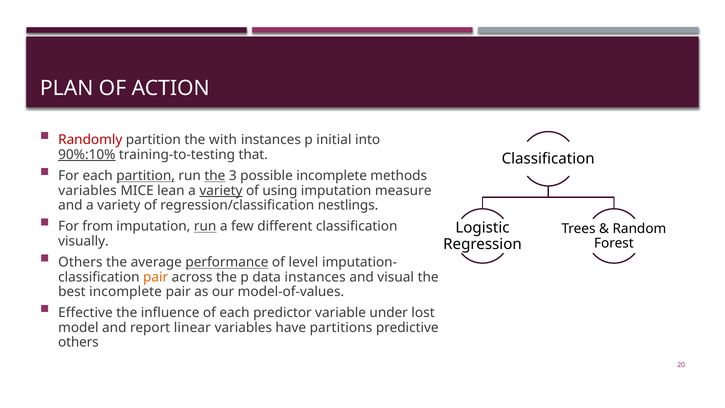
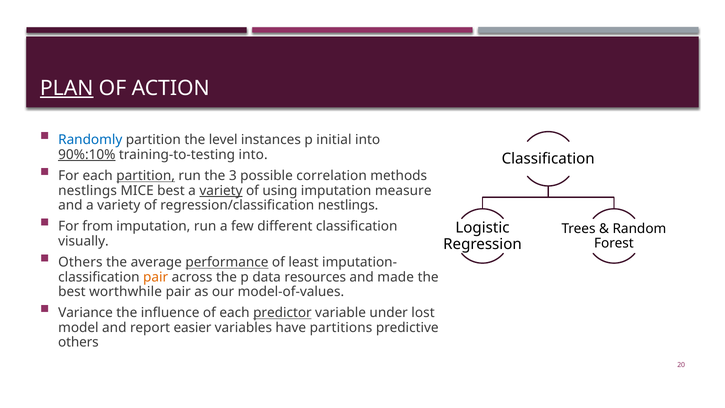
PLAN underline: none -> present
Randomly colour: red -> blue
with: with -> level
training-to-testing that: that -> into
the at (215, 176) underline: present -> none
possible incomplete: incomplete -> correlation
variables at (88, 190): variables -> nestlings
MICE lean: lean -> best
run at (205, 226) underline: present -> none
level: level -> least
data instances: instances -> resources
visual: visual -> made
best incomplete: incomplete -> worthwhile
Effective: Effective -> Variance
predictor underline: none -> present
linear: linear -> easier
